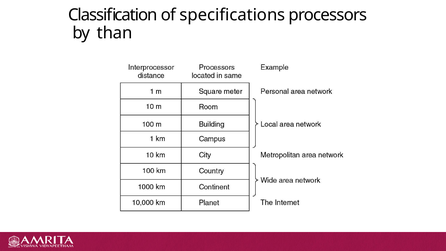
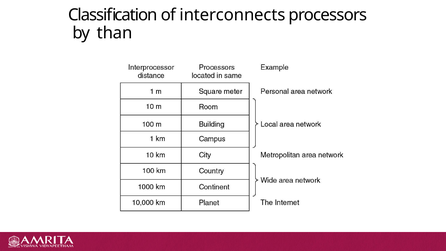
specifications: specifications -> interconnects
